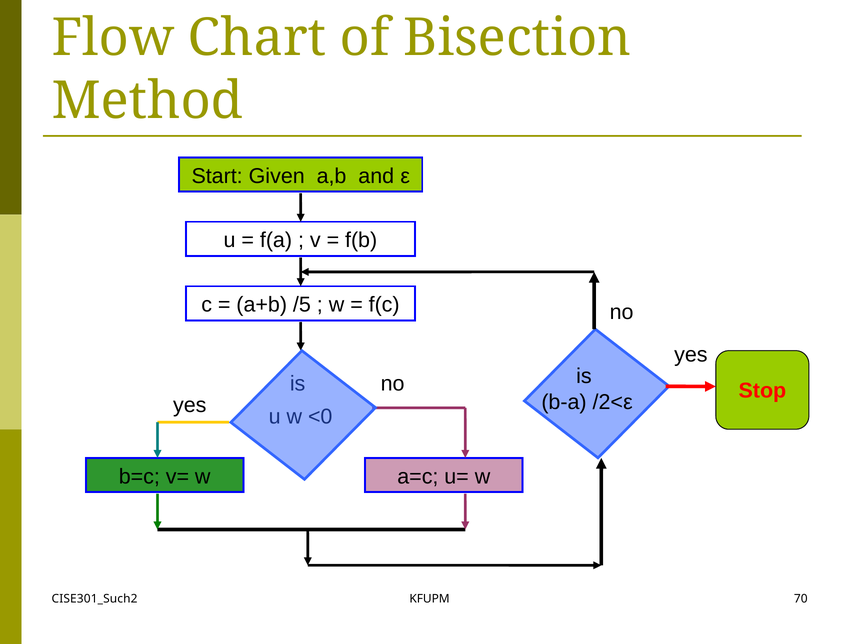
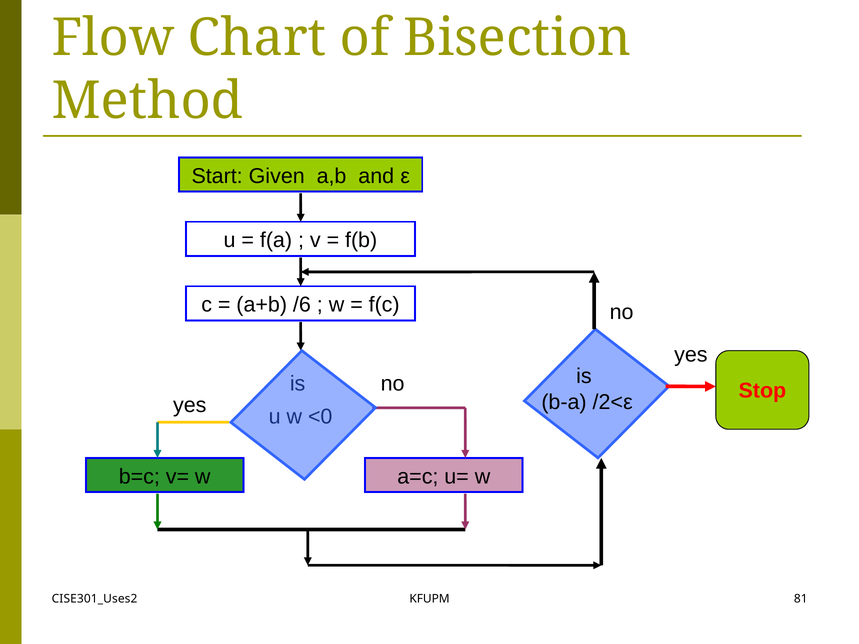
/5: /5 -> /6
CISE301_Such2: CISE301_Such2 -> CISE301_Uses2
70: 70 -> 81
